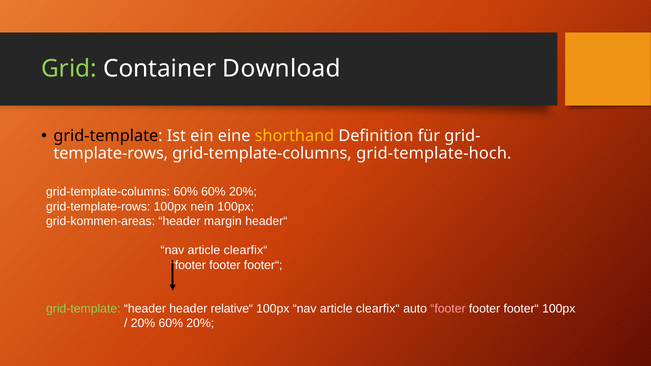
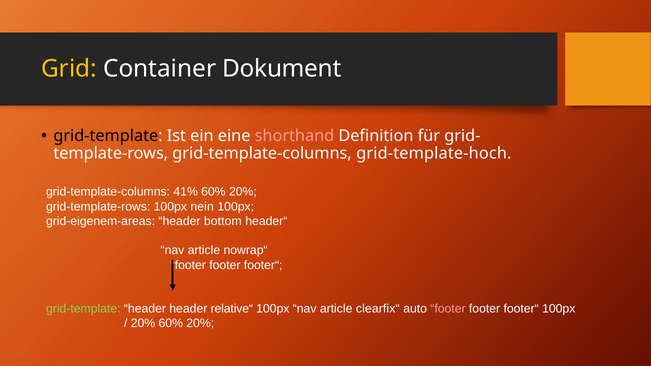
Grid colour: light green -> yellow
Download: Download -> Dokument
shorthand colour: yellow -> pink
grid-template-columns 60%: 60% -> 41%
grid-kommen-areas: grid-kommen-areas -> grid-eigenem-areas
margin: margin -> bottom
clearfix“ at (246, 251): clearfix“ -> nowrap“
